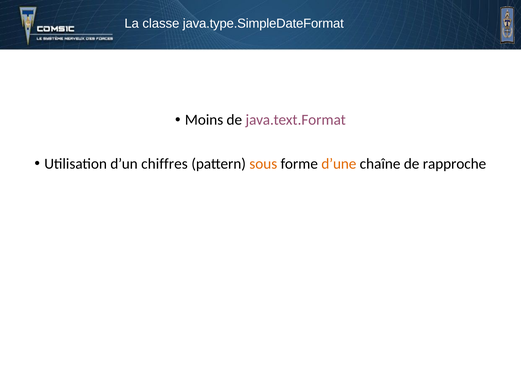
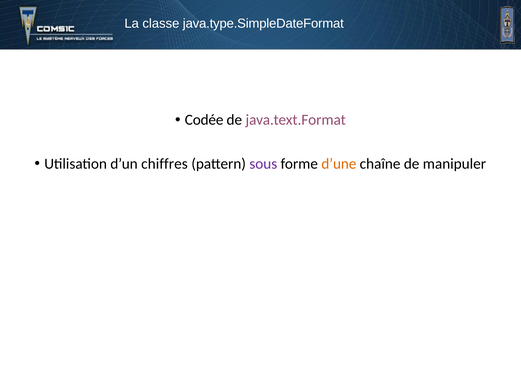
Moins: Moins -> Codée
sous colour: orange -> purple
rapproche: rapproche -> manipuler
